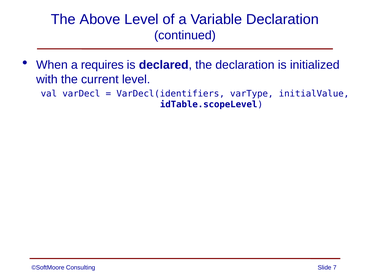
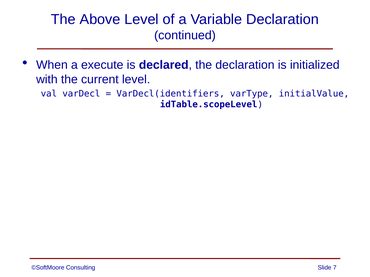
requires: requires -> execute
